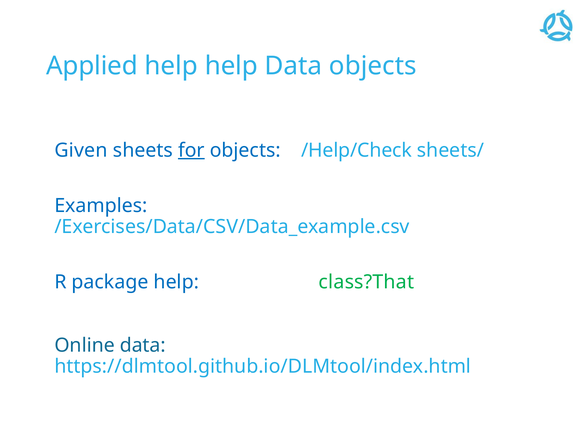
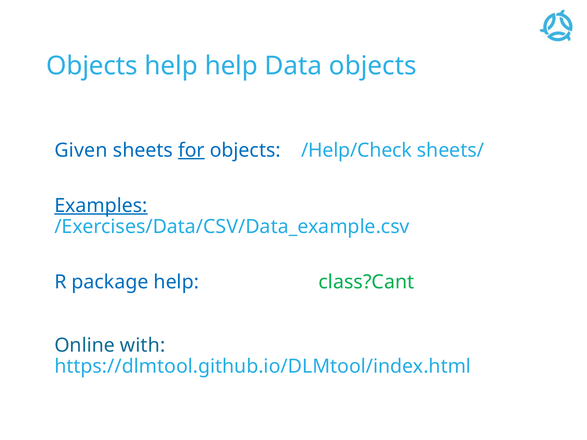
Applied at (92, 66): Applied -> Objects
Examples underline: none -> present
class?That: class?That -> class?Cant
Online data: data -> with
